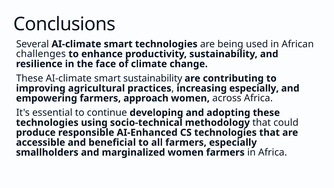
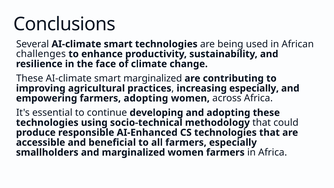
smart sustainability: sustainability -> marginalized
farmers approach: approach -> adopting
